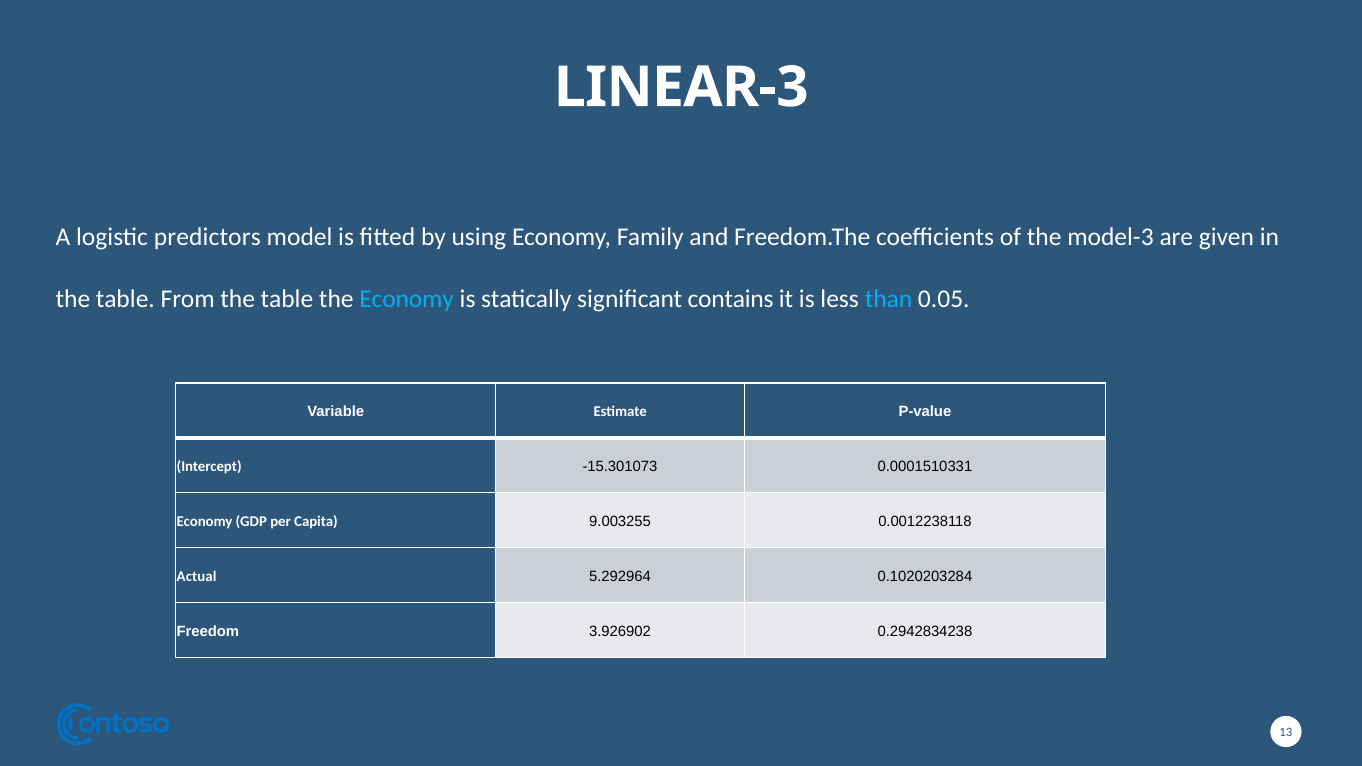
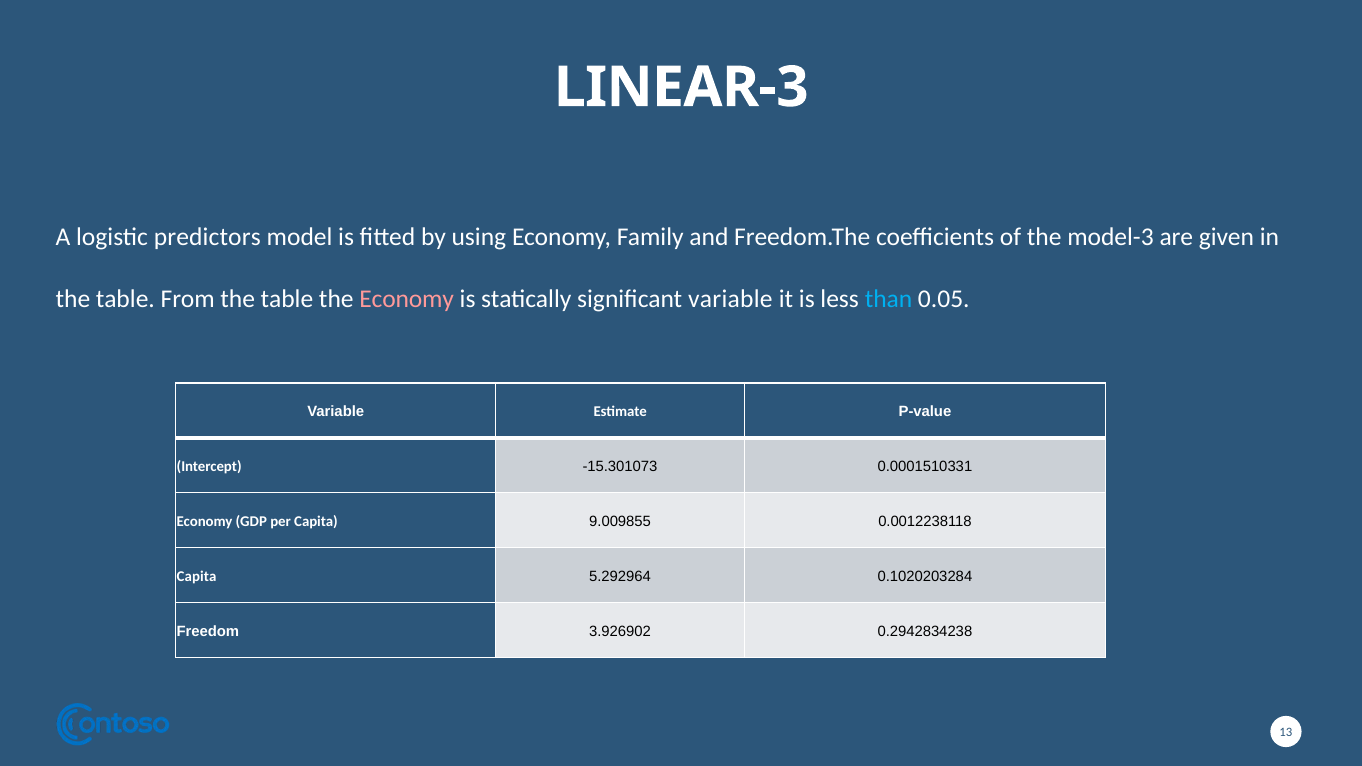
Economy at (407, 299) colour: light blue -> pink
significant contains: contains -> variable
9.003255: 9.003255 -> 9.009855
Actual at (197, 577): Actual -> Capita
